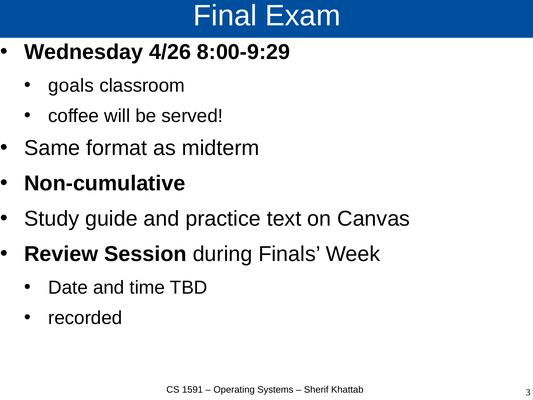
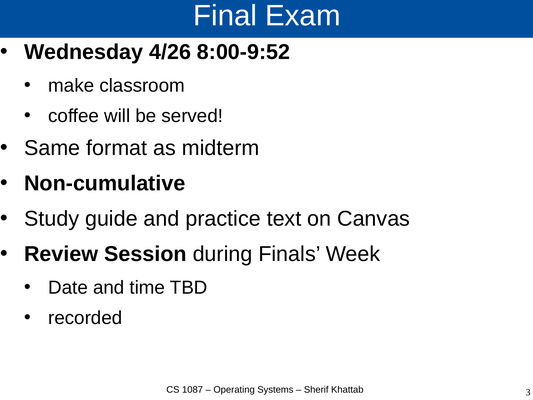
8:00-9:29: 8:00-9:29 -> 8:00-9:52
goals: goals -> make
1591: 1591 -> 1087
